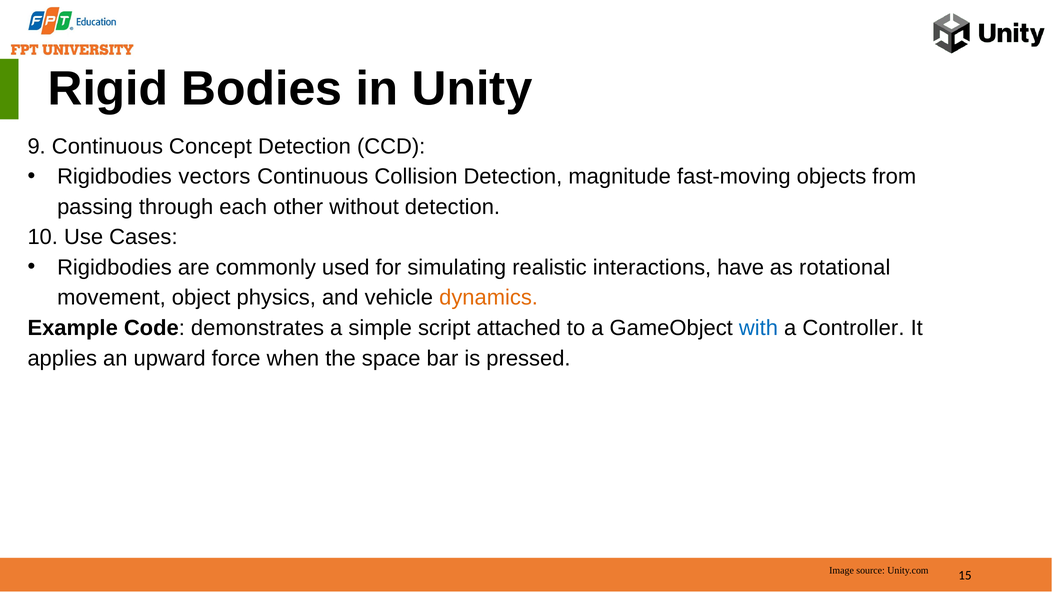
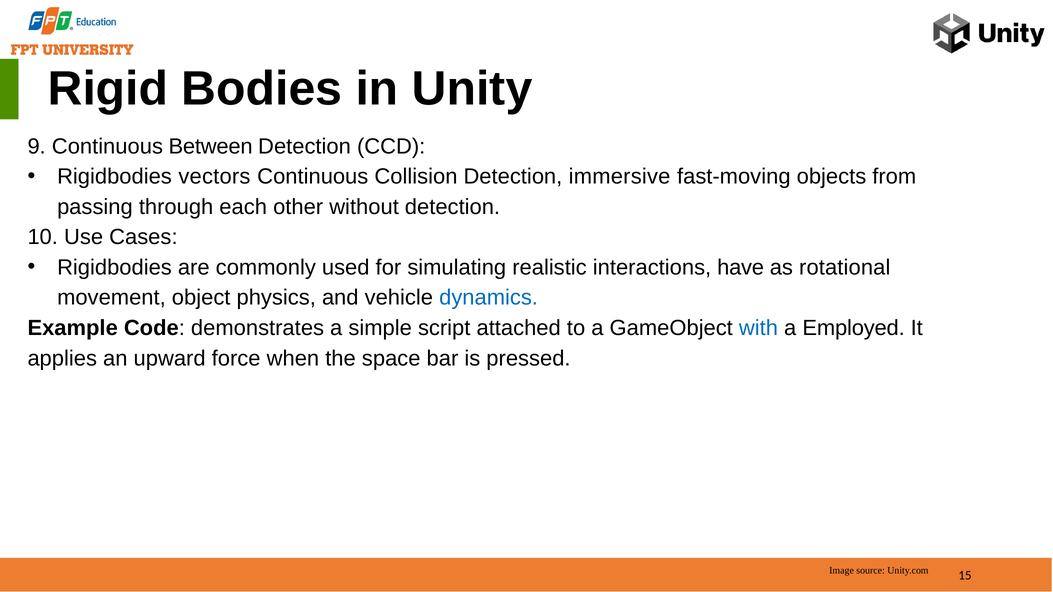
Concept: Concept -> Between
magnitude: magnitude -> immersive
dynamics colour: orange -> blue
Controller: Controller -> Employed
